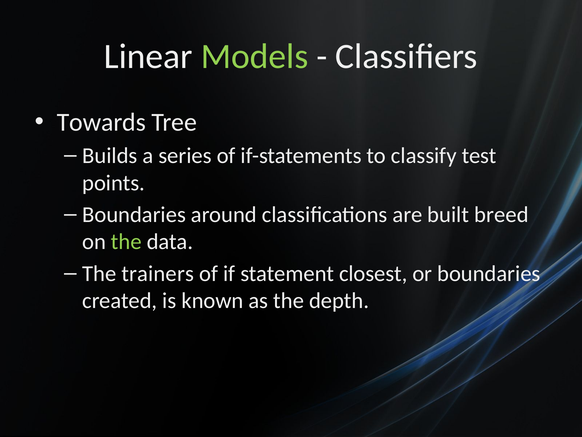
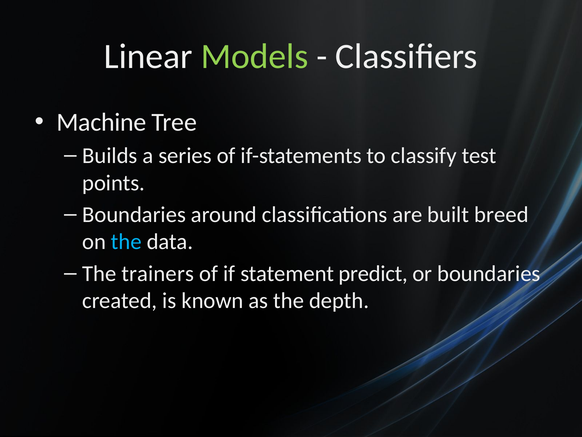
Towards: Towards -> Machine
the at (126, 242) colour: light green -> light blue
closest: closest -> predict
